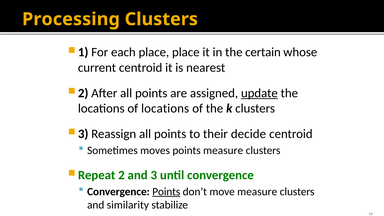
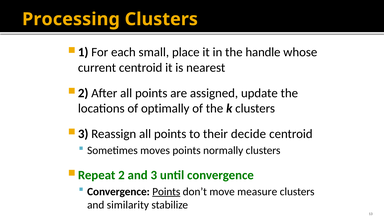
each place: place -> small
certain: certain -> handle
update underline: present -> none
of locations: locations -> optimally
points measure: measure -> normally
